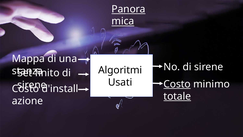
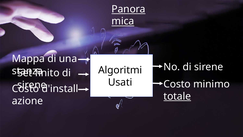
Costo at (177, 84) underline: present -> none
